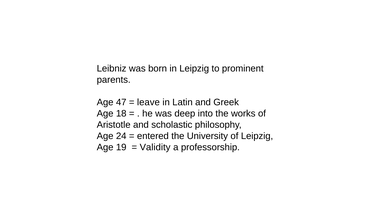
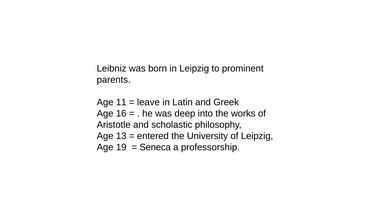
47: 47 -> 11
18: 18 -> 16
24: 24 -> 13
Validity: Validity -> Seneca
